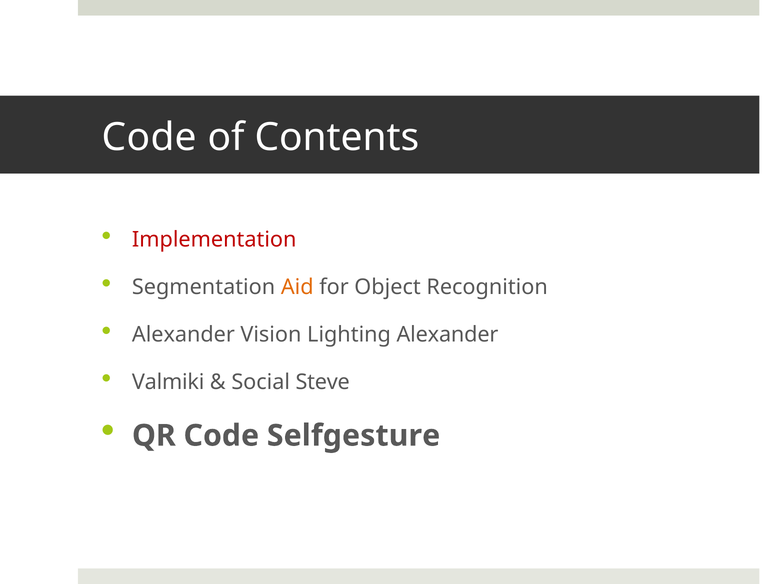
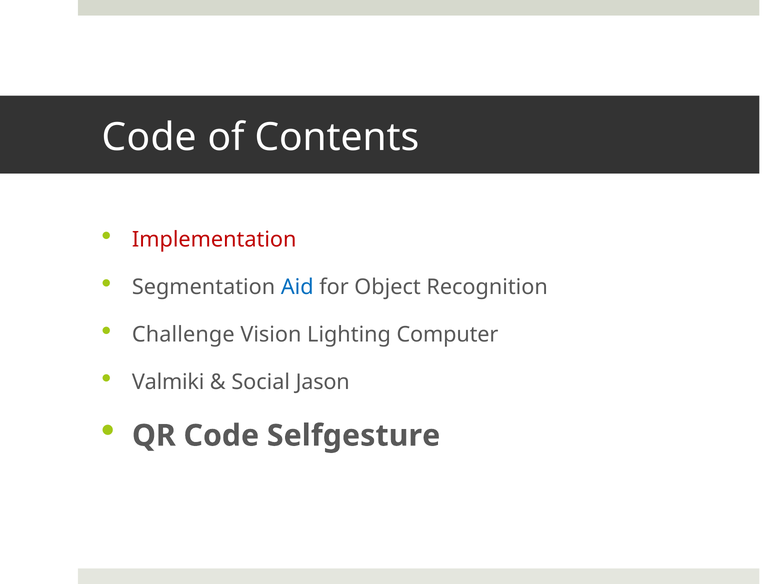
Aid colour: orange -> blue
Alexander at (183, 335): Alexander -> Challenge
Lighting Alexander: Alexander -> Computer
Steve: Steve -> Jason
